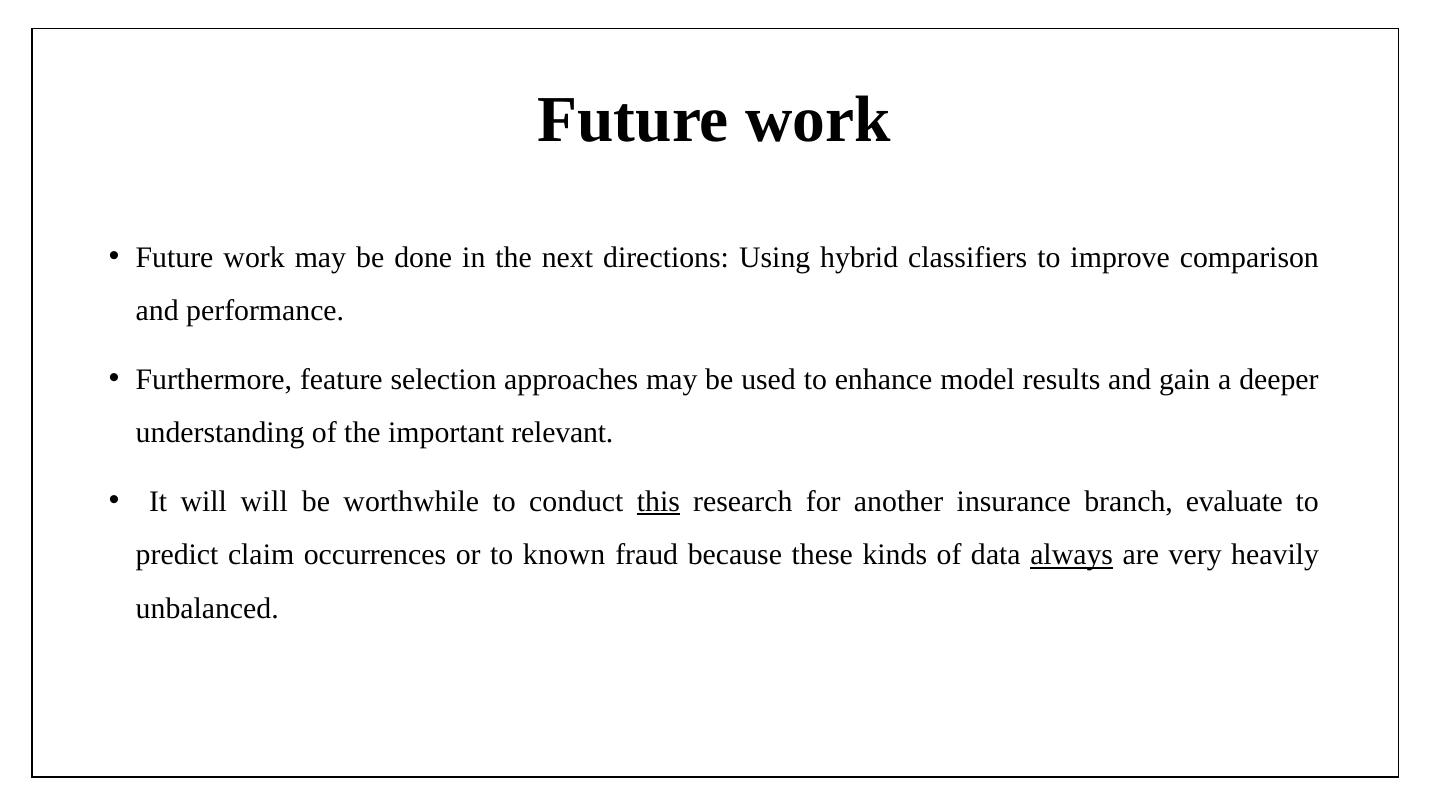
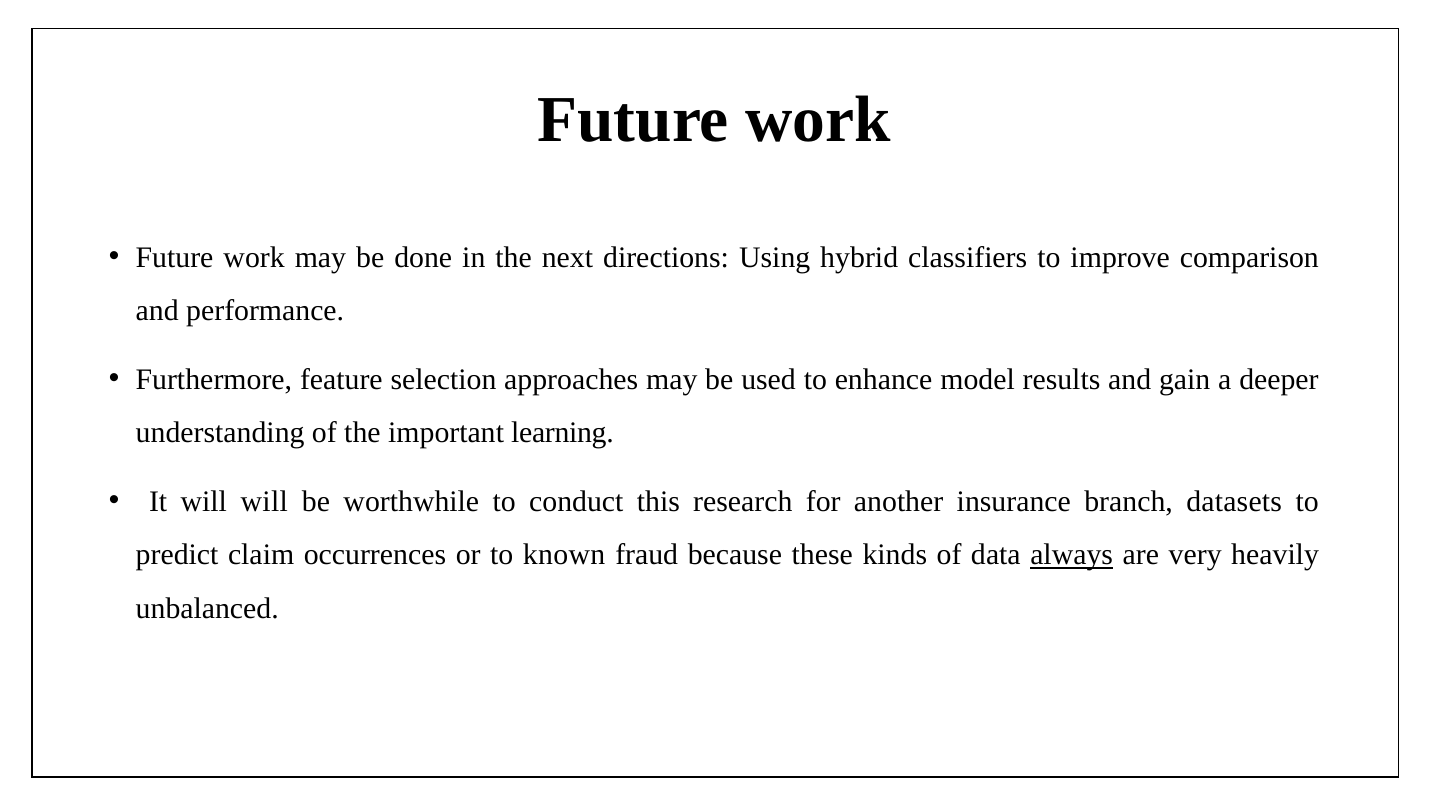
relevant: relevant -> learning
this underline: present -> none
evaluate: evaluate -> datasets
